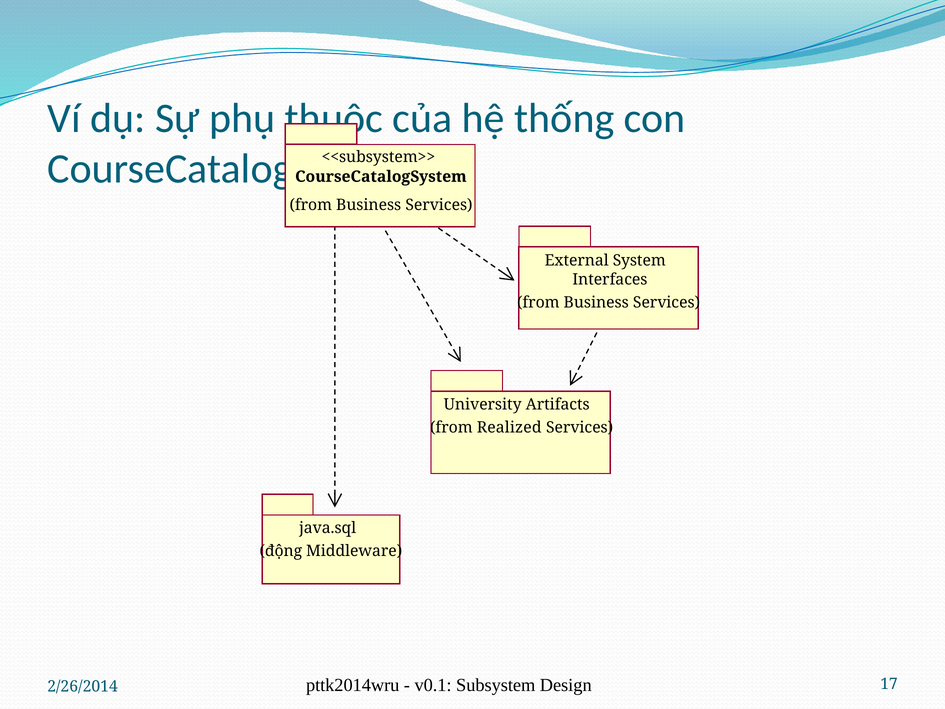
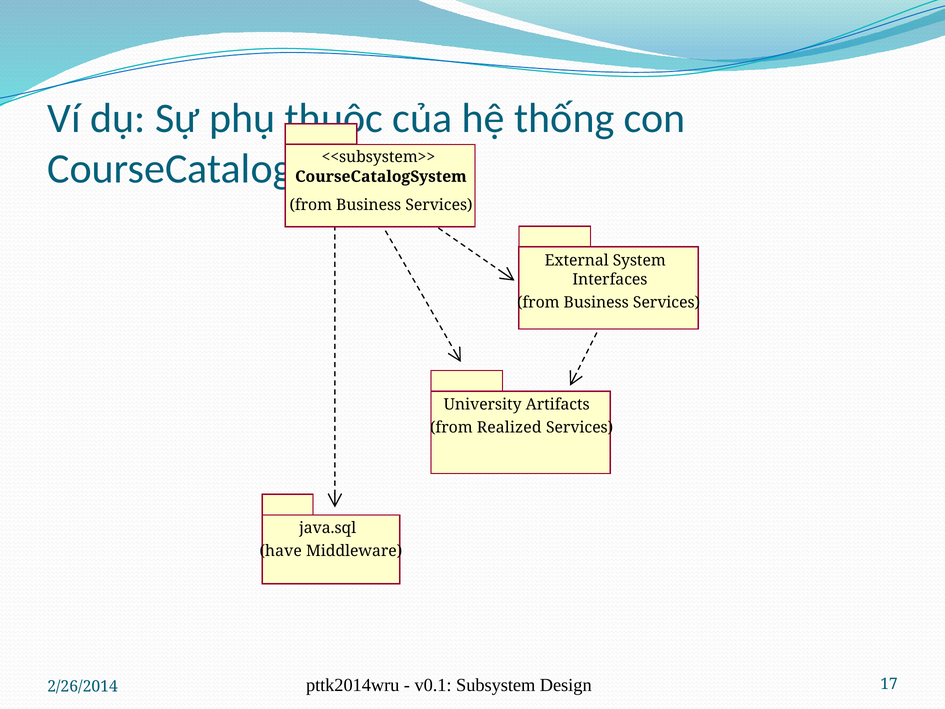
động: động -> have
